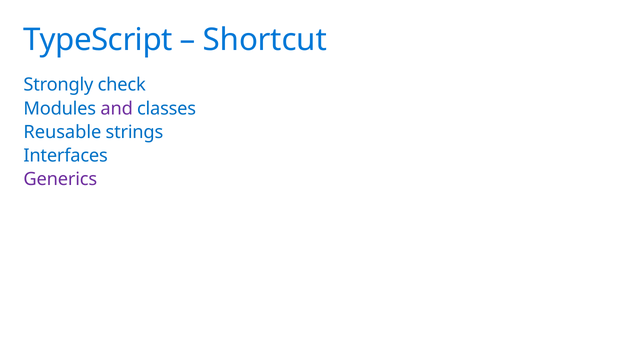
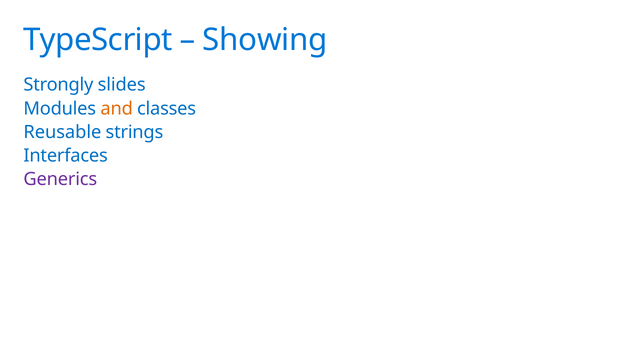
Shortcut: Shortcut -> Showing
check: check -> slides
and colour: purple -> orange
